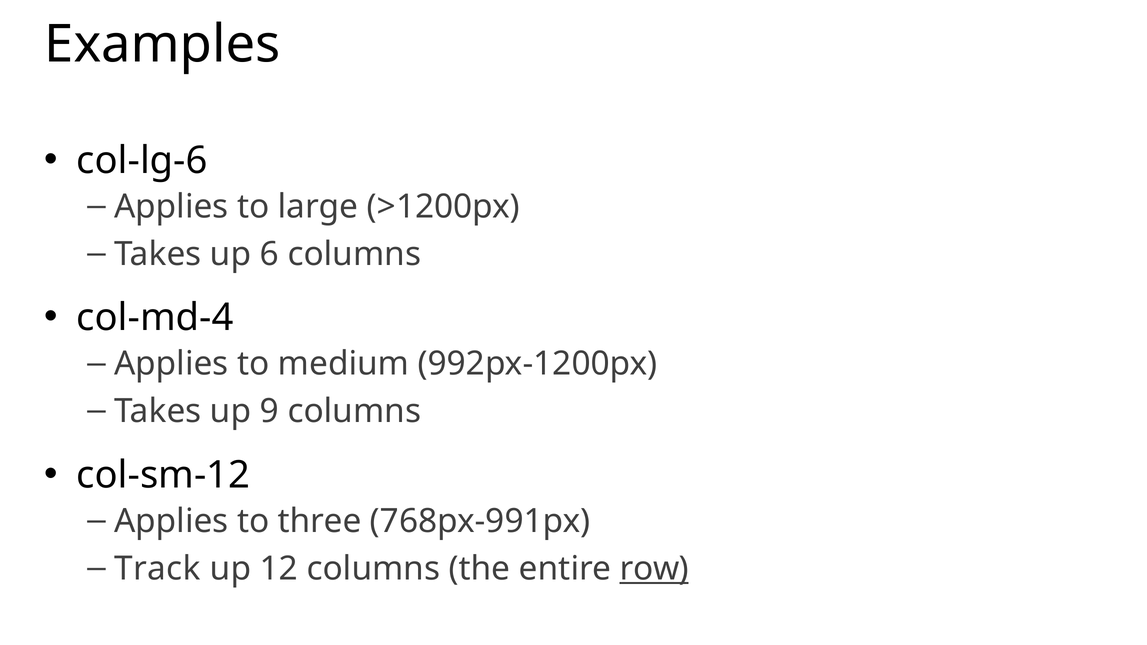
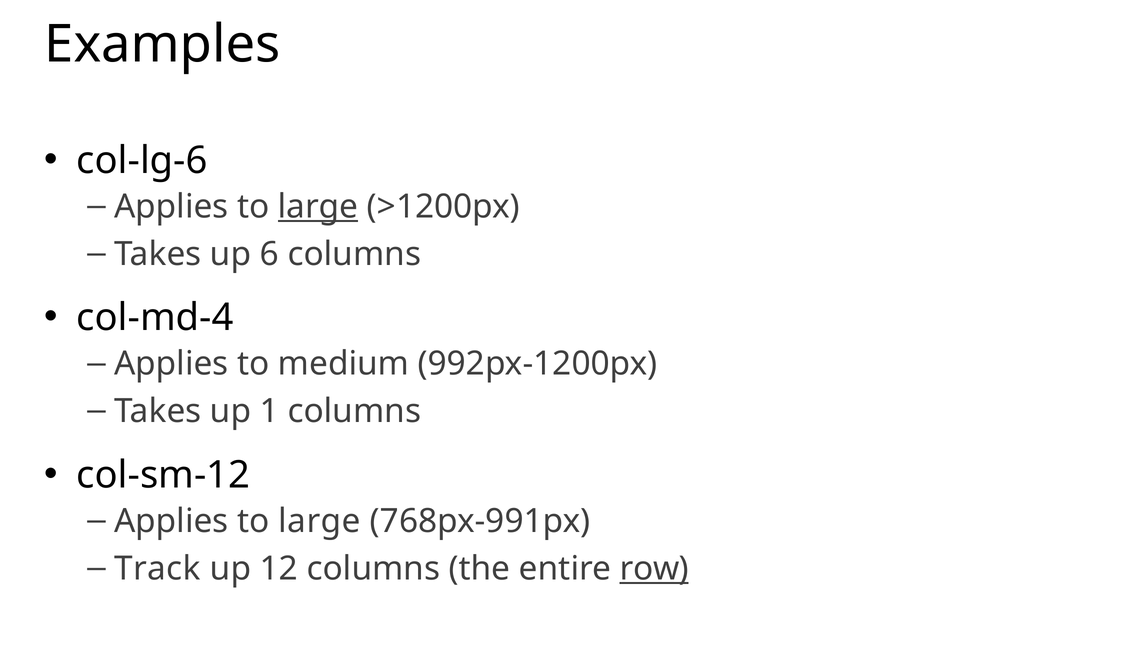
large at (318, 207) underline: none -> present
9: 9 -> 1
three at (320, 521): three -> large
